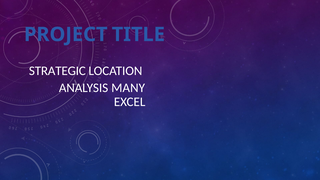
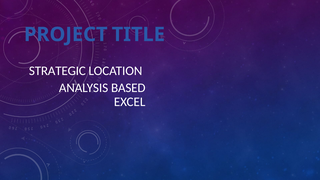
MANY: MANY -> BASED
